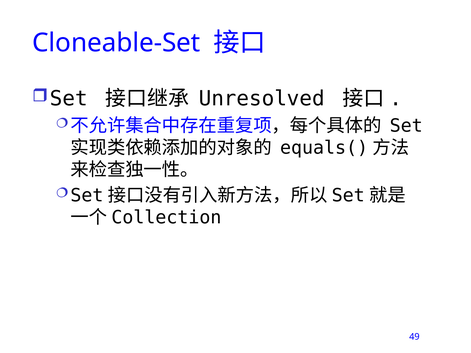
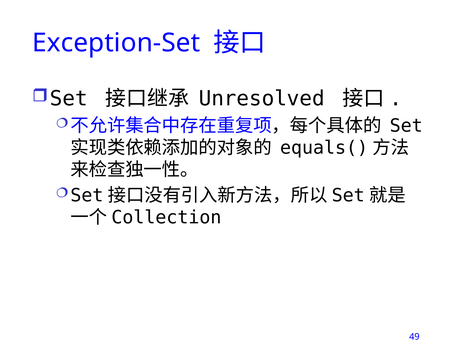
Cloneable-Set: Cloneable-Set -> Exception-Set
